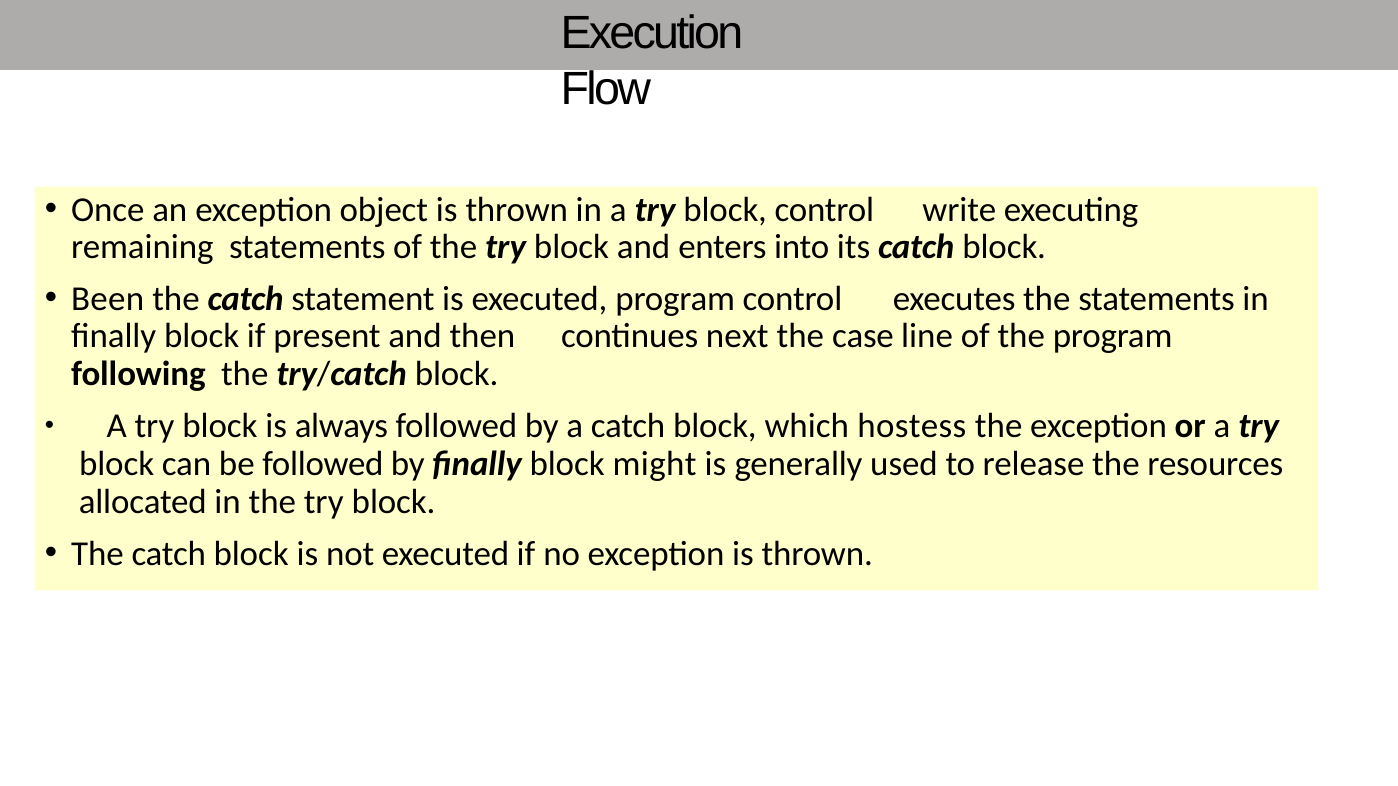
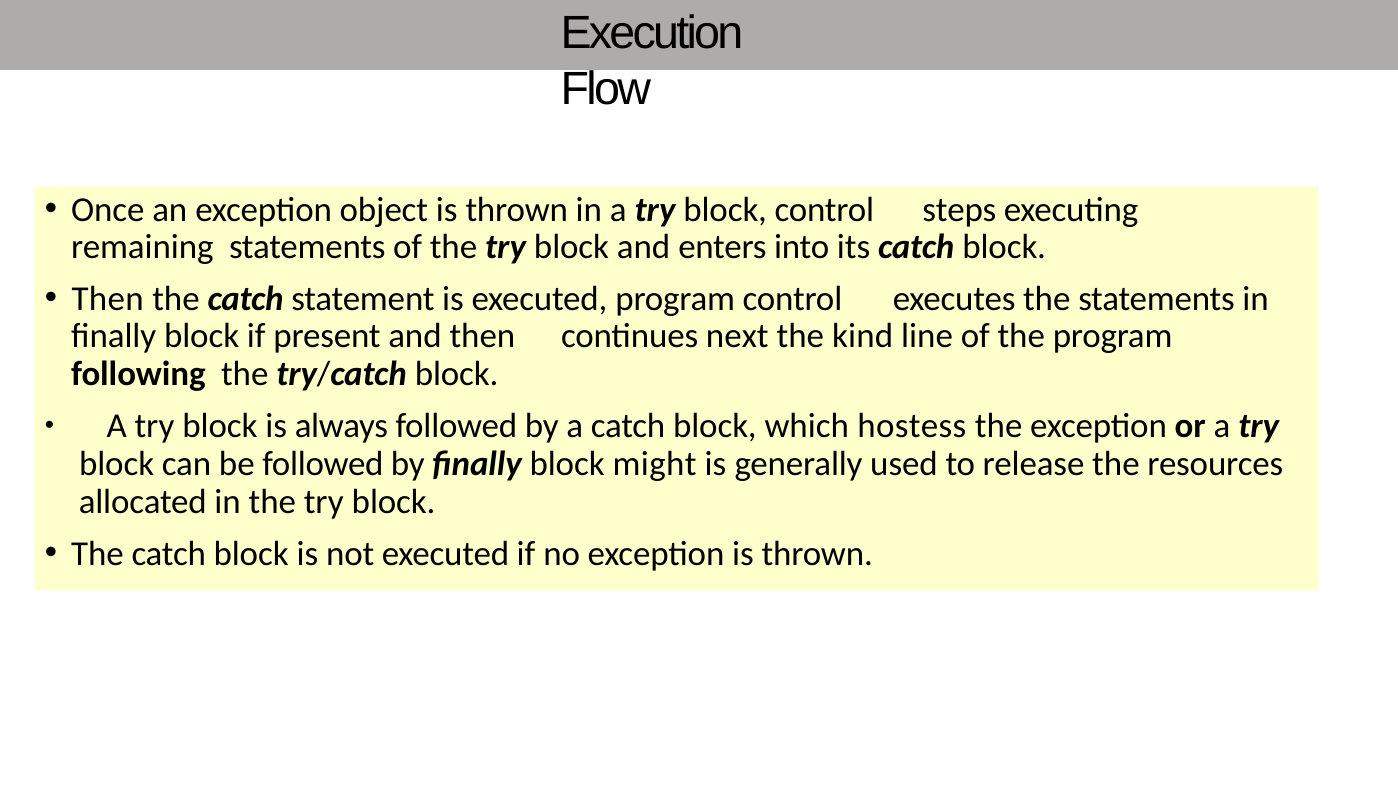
write: write -> steps
Been at (108, 299): Been -> Then
case: case -> kind
